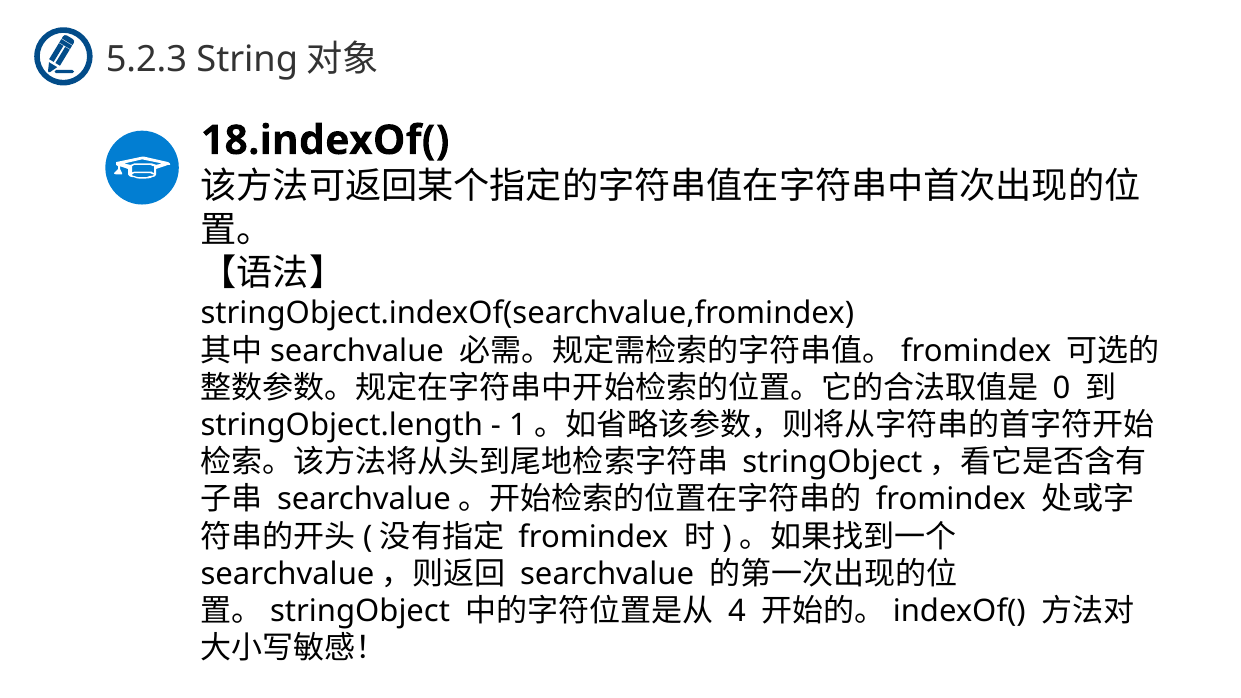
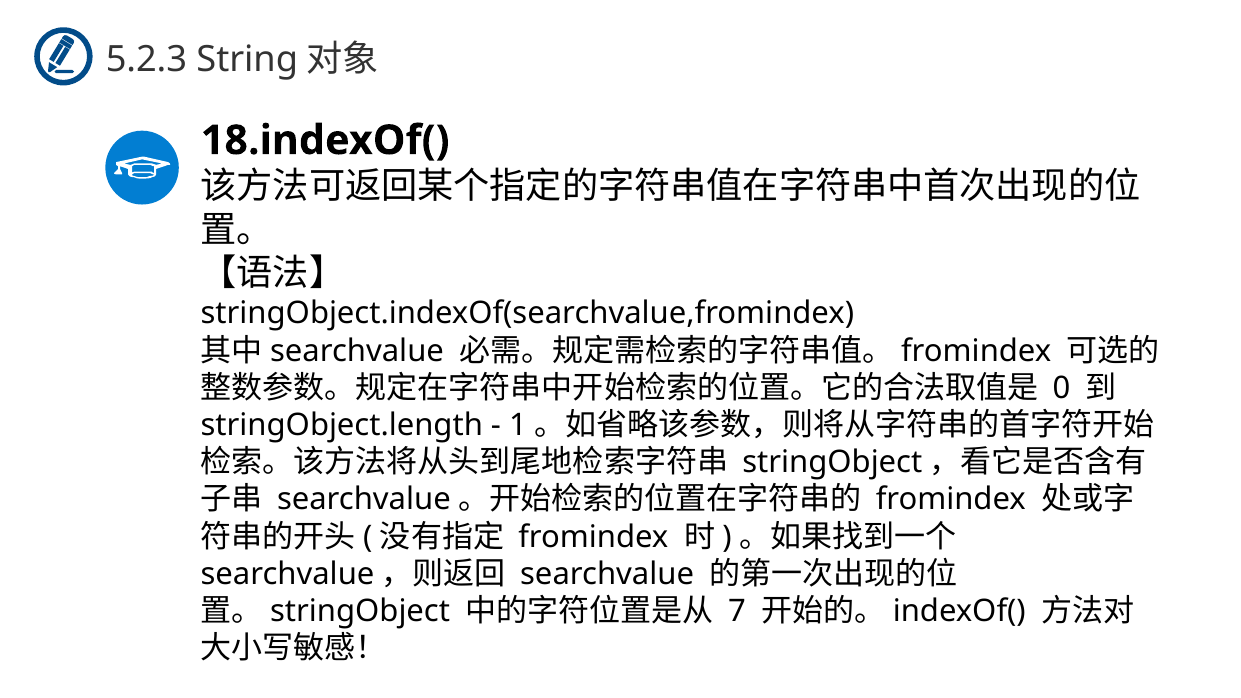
4: 4 -> 7
